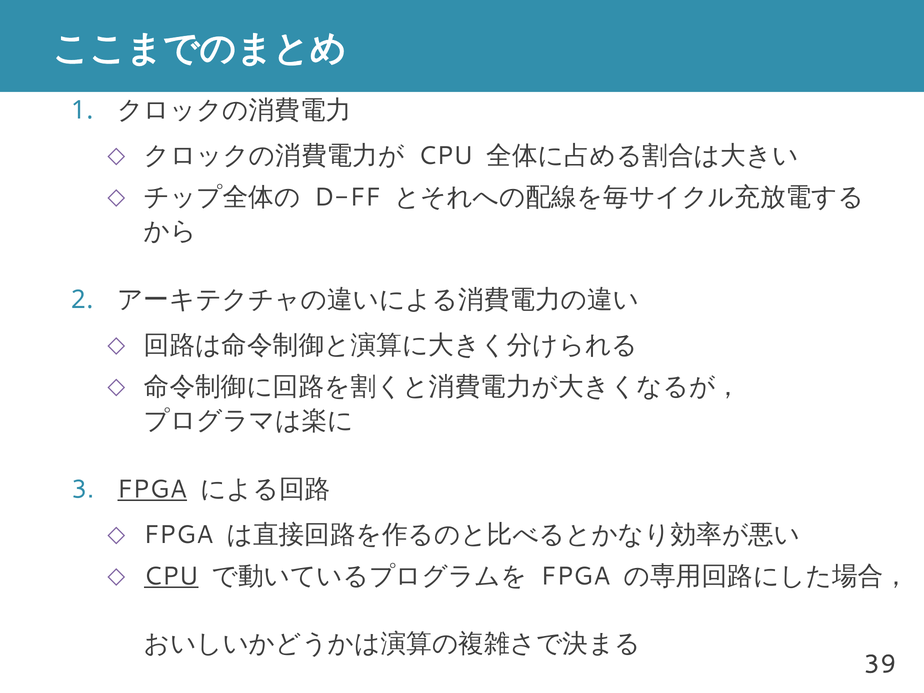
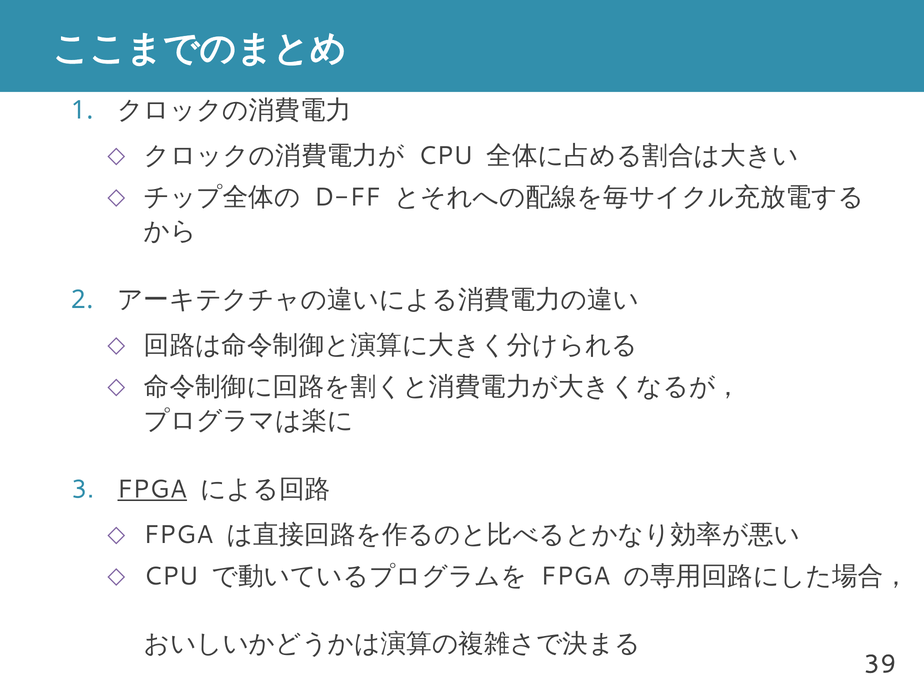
CPU at (171, 576) underline: present -> none
